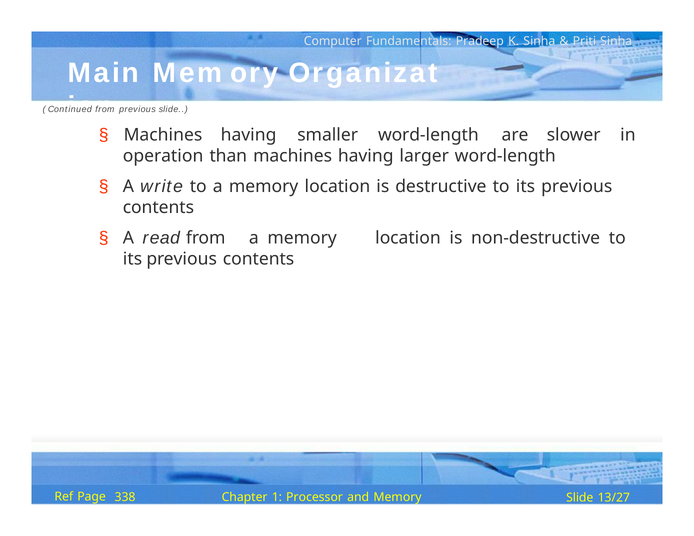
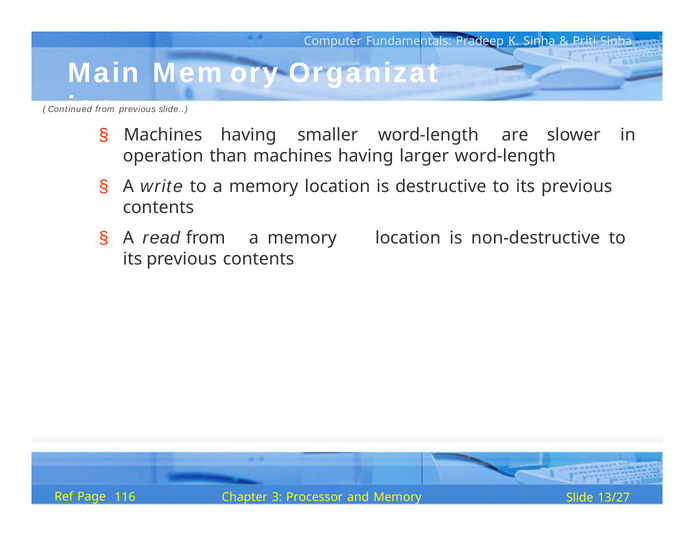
338: 338 -> 116
1: 1 -> 3
